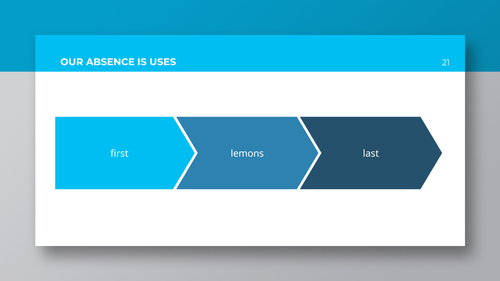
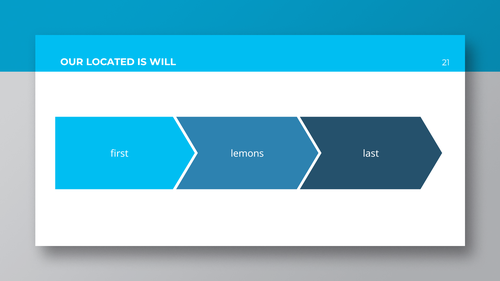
ABSENCE: ABSENCE -> LOCATED
USES: USES -> WILL
